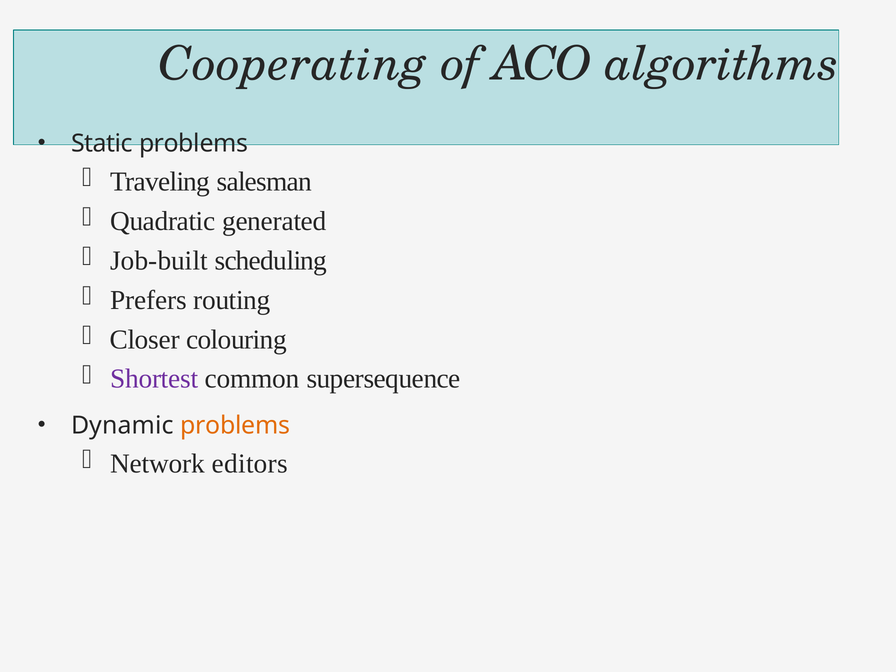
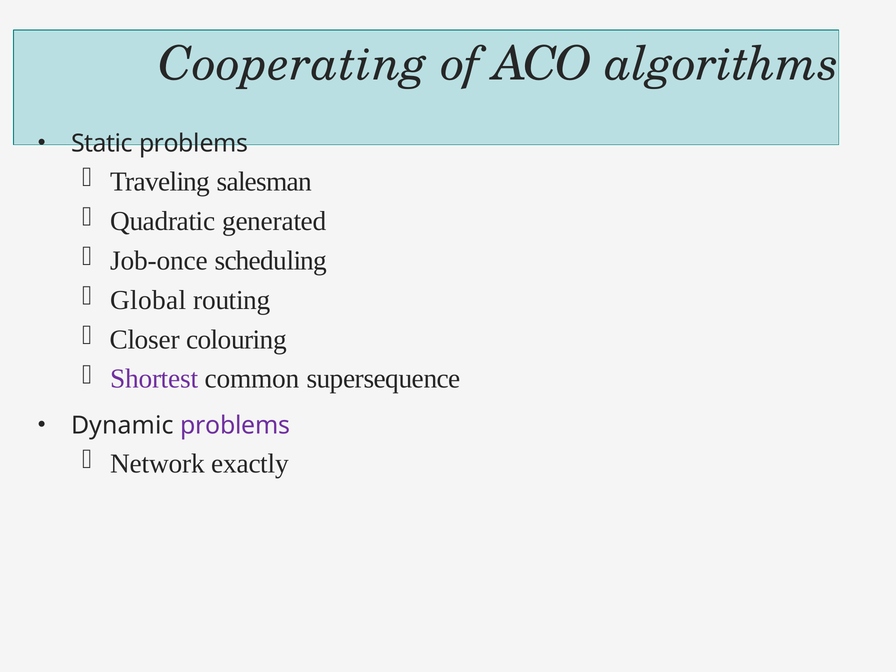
Job-built: Job-built -> Job-once
Prefers: Prefers -> Global
problems at (235, 425) colour: orange -> purple
editors: editors -> exactly
